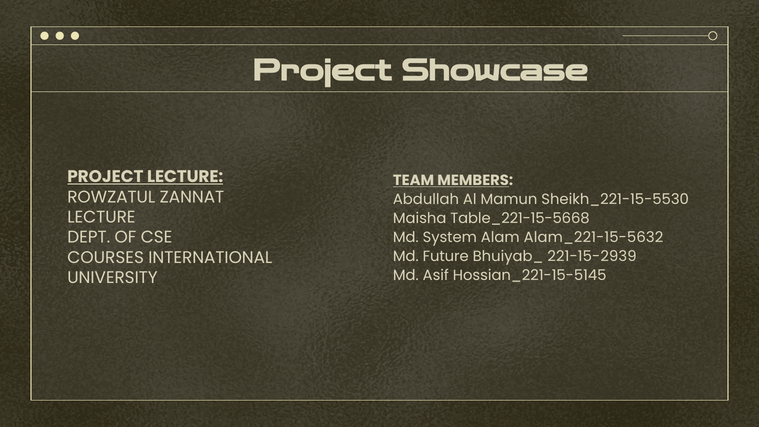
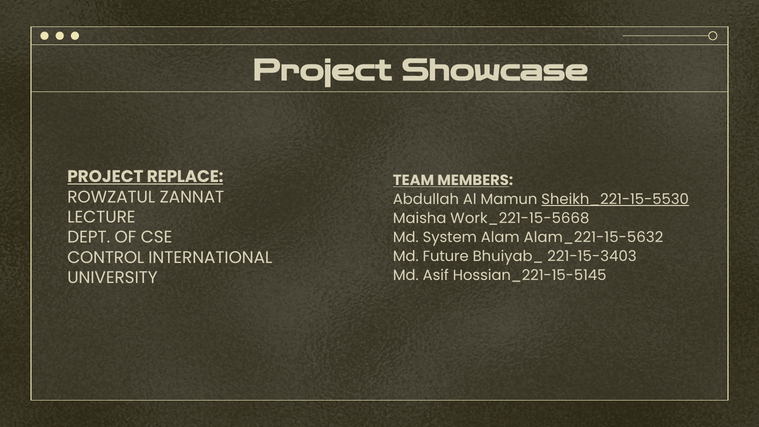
PROJECT LECTURE: LECTURE -> REPLACE
Sheikh_221-15-5530 underline: none -> present
Table_221-15-5668: Table_221-15-5668 -> Work_221-15-5668
221-15-2939: 221-15-2939 -> 221-15-3403
COURSES: COURSES -> CONTROL
